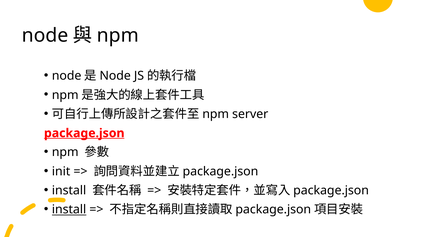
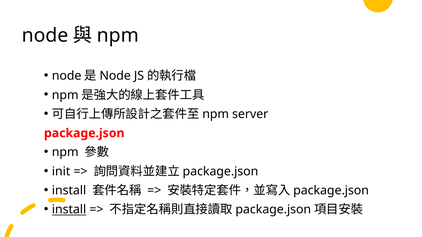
package.json at (84, 133) underline: present -> none
